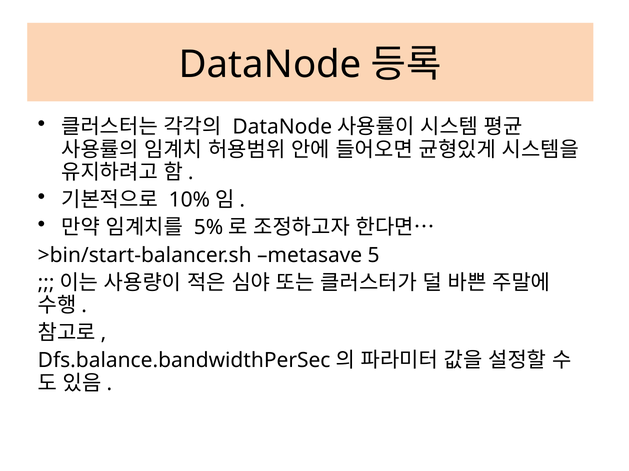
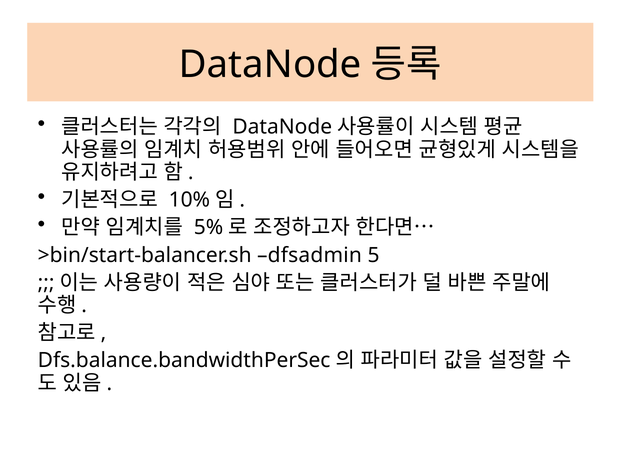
metasave: metasave -> dfsadmin
